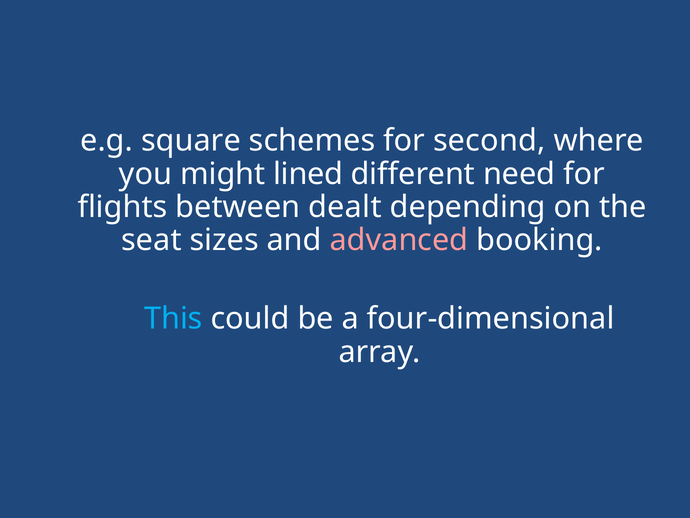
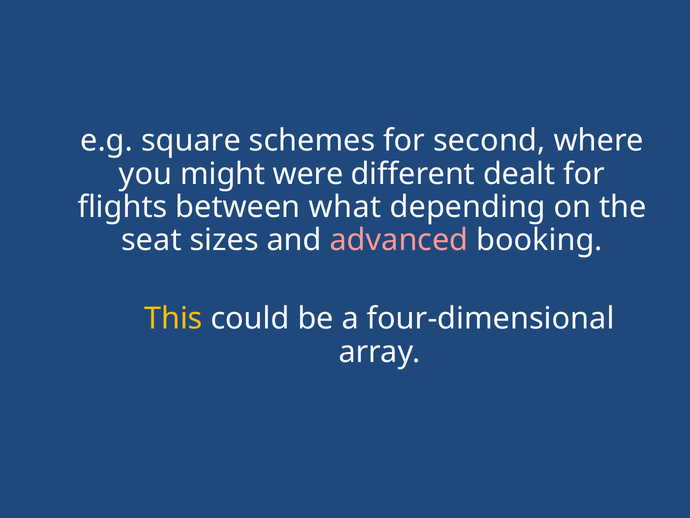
lined: lined -> were
need: need -> dealt
dealt: dealt -> what
This colour: light blue -> yellow
